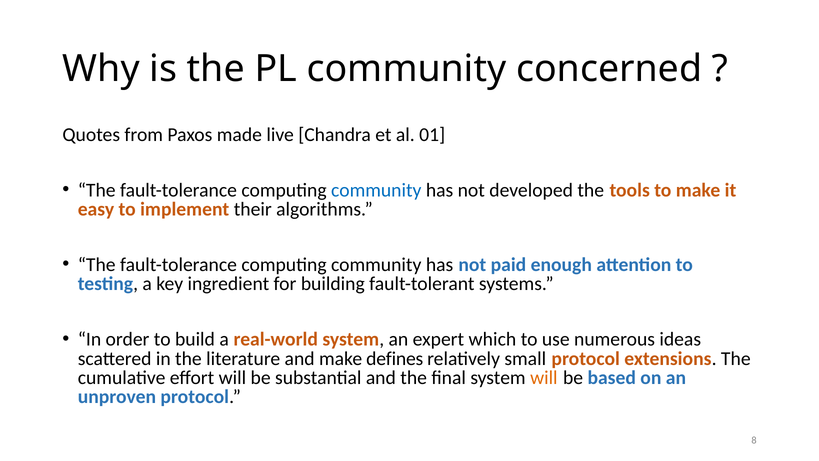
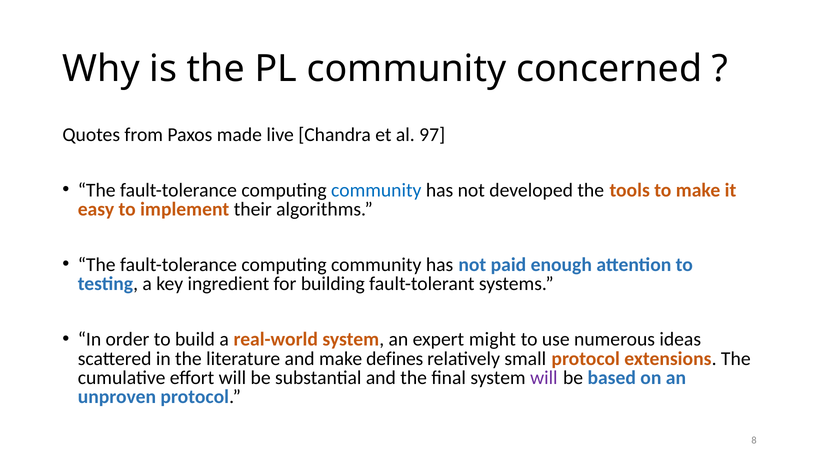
01: 01 -> 97
which: which -> might
will at (544, 377) colour: orange -> purple
